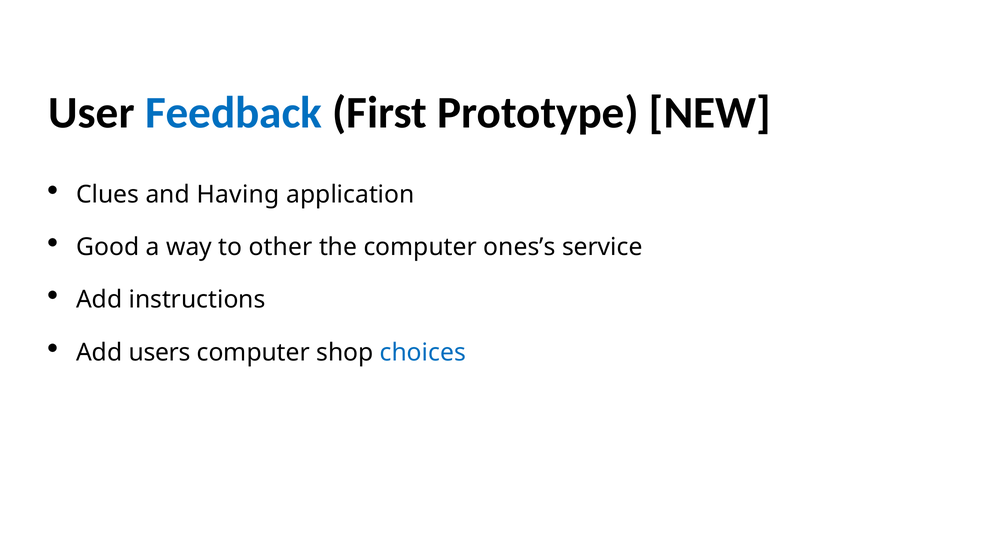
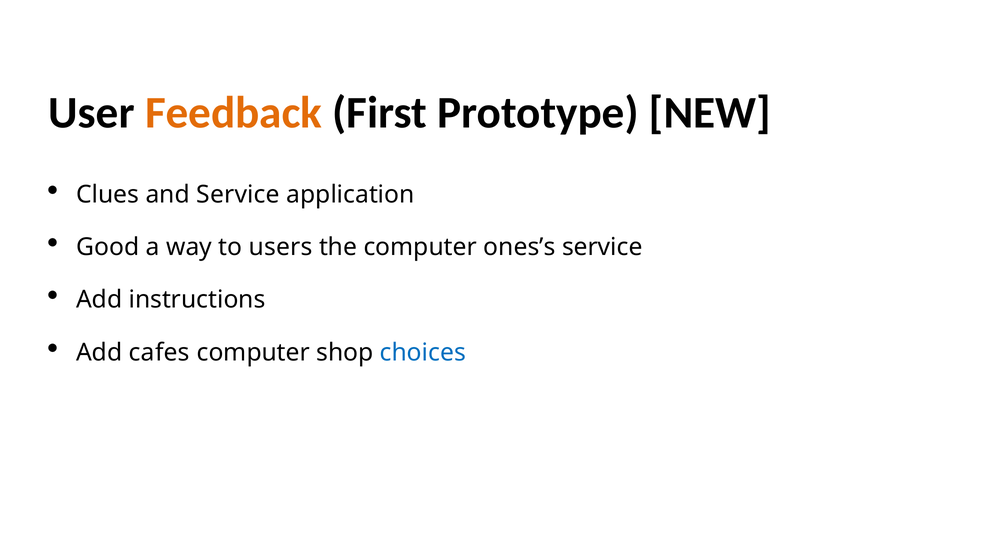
Feedback colour: blue -> orange
and Having: Having -> Service
other: other -> users
users: users -> cafes
